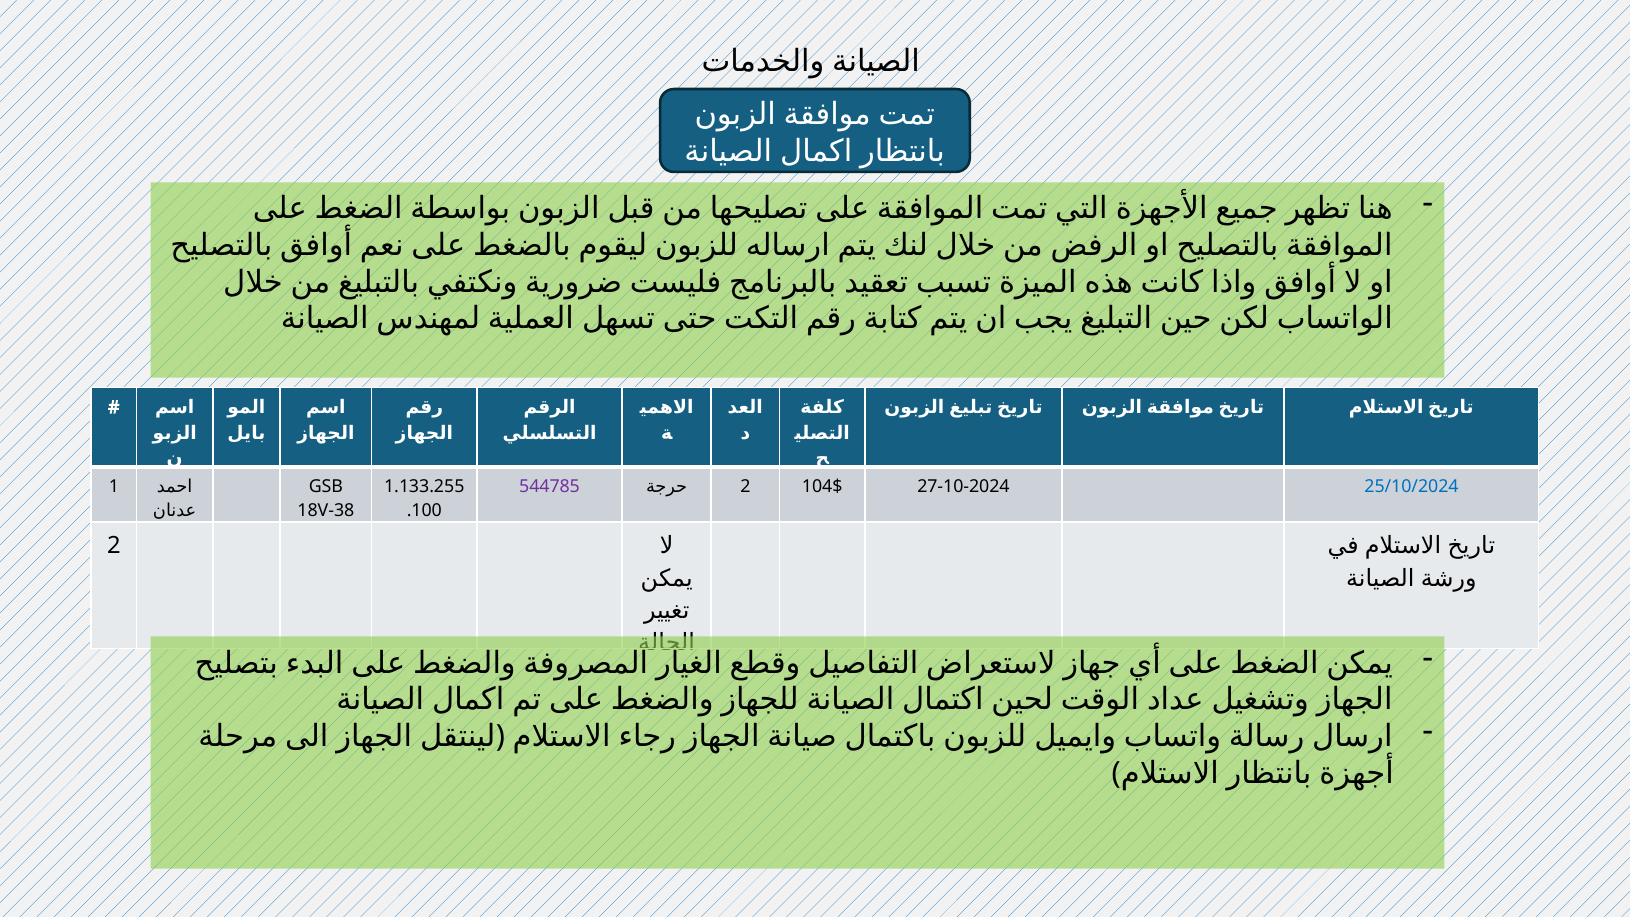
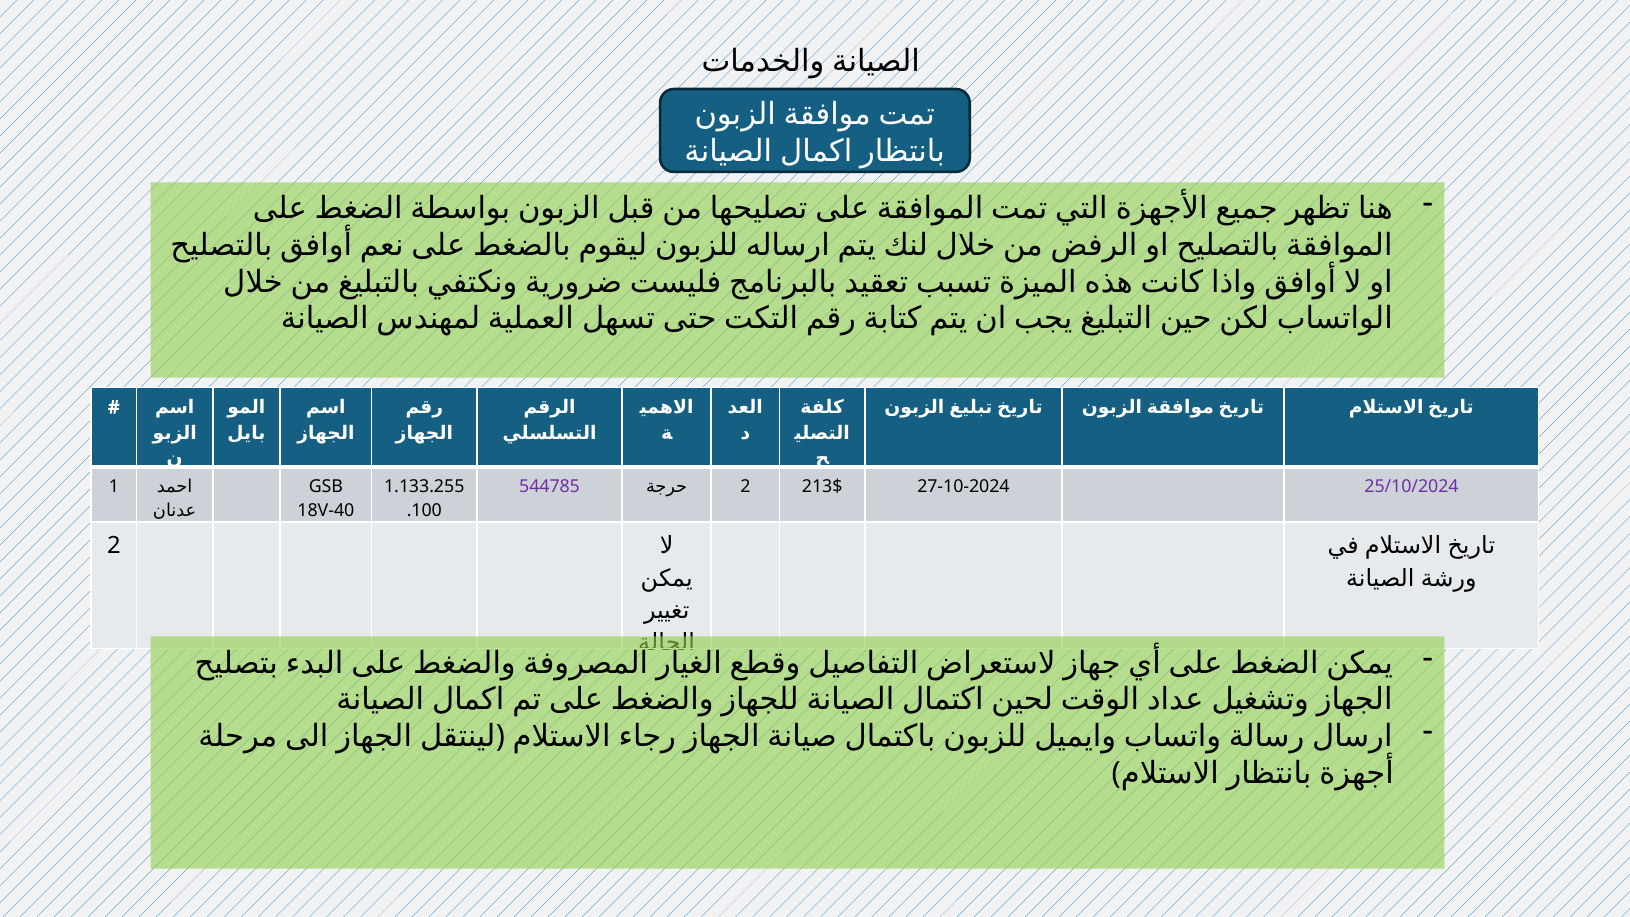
104$: 104$ -> 213$
25/10/2024 colour: blue -> purple
18V-38: 18V-38 -> 18V-40
